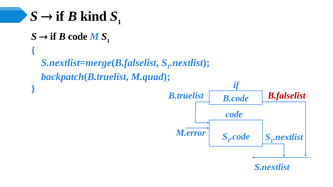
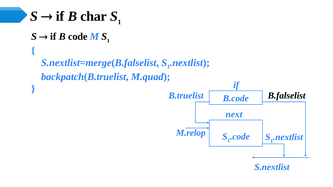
kind: kind -> char
B.falselist colour: red -> black
code at (234, 115): code -> next
M.error: M.error -> M.relop
